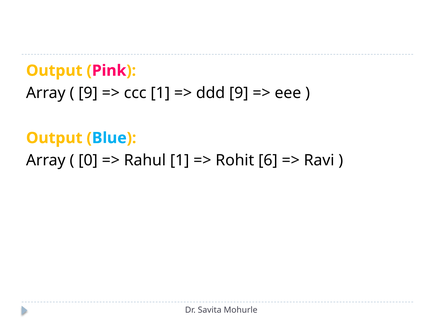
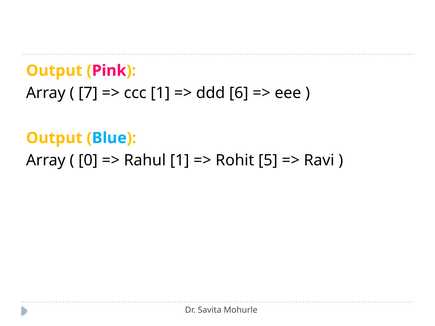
9 at (88, 93): 9 -> 7
ddd 9: 9 -> 6
6: 6 -> 5
